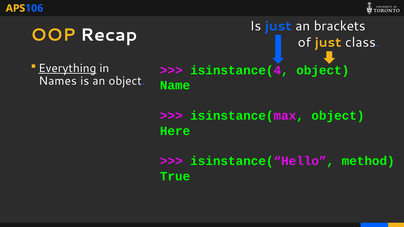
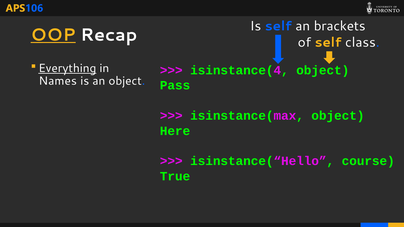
Is just: just -> self
OOP underline: none -> present
of just: just -> self
Name: Name -> Pass
method: method -> course
